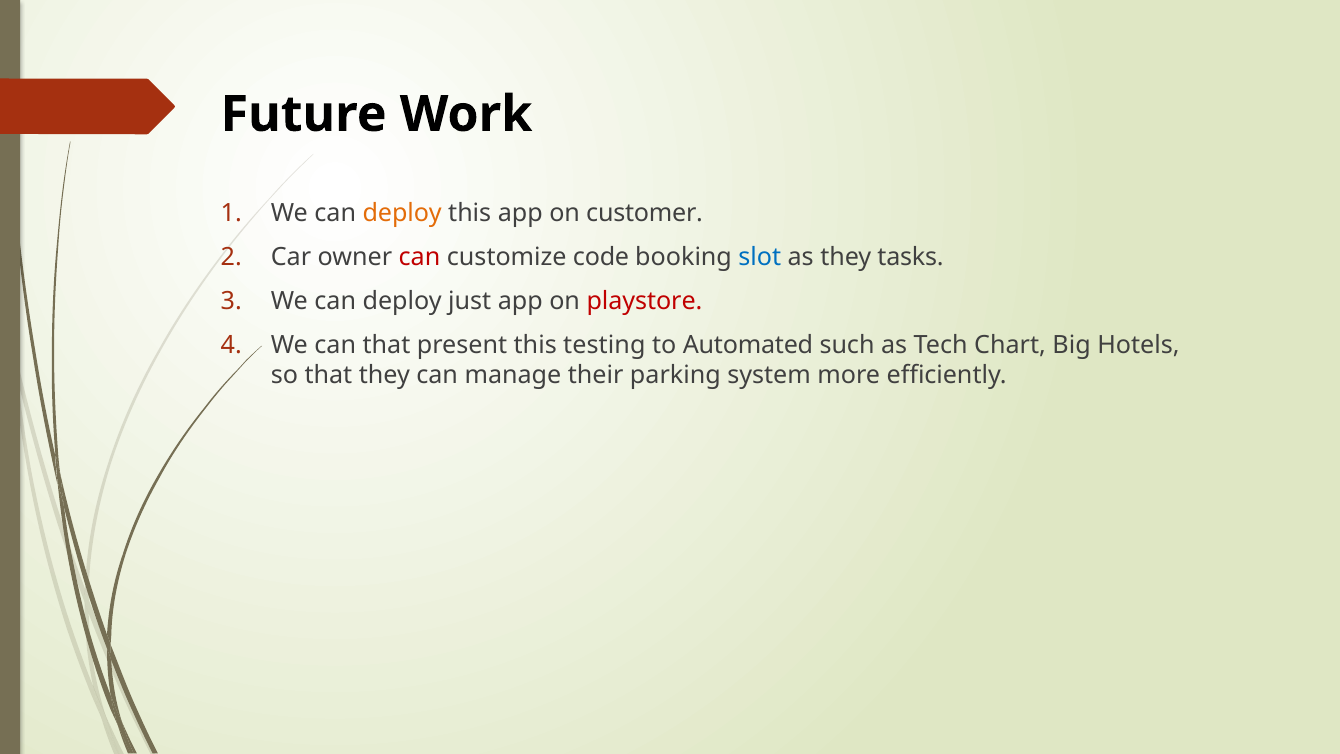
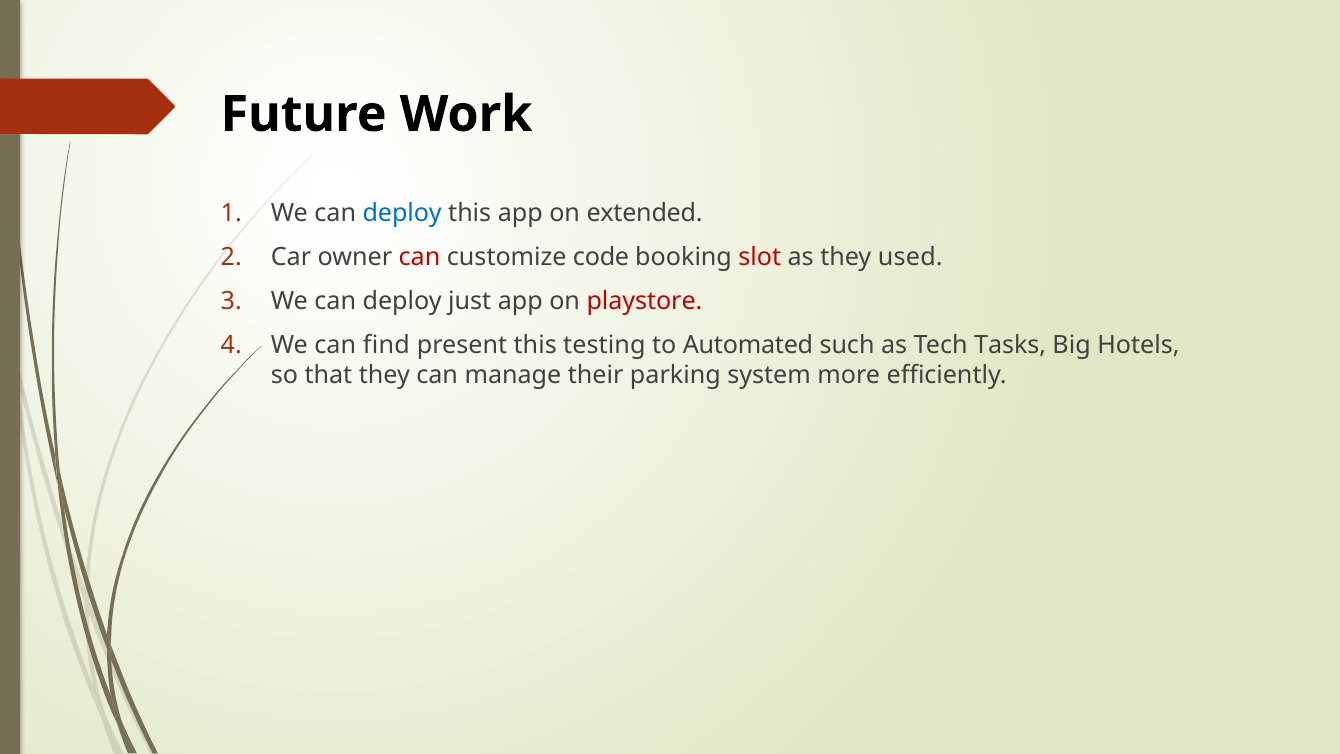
deploy at (402, 213) colour: orange -> blue
customer: customer -> extended
slot colour: blue -> red
tasks: tasks -> used
can that: that -> find
Chart: Chart -> Tasks
